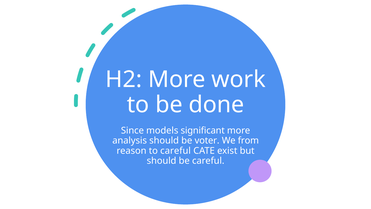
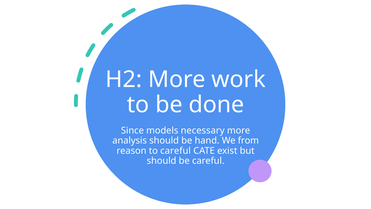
significant: significant -> necessary
voter: voter -> hand
